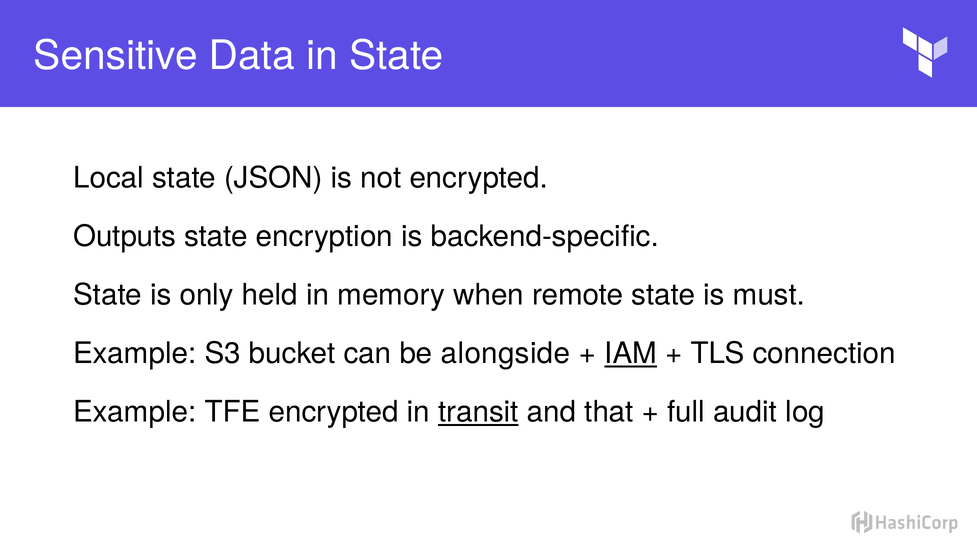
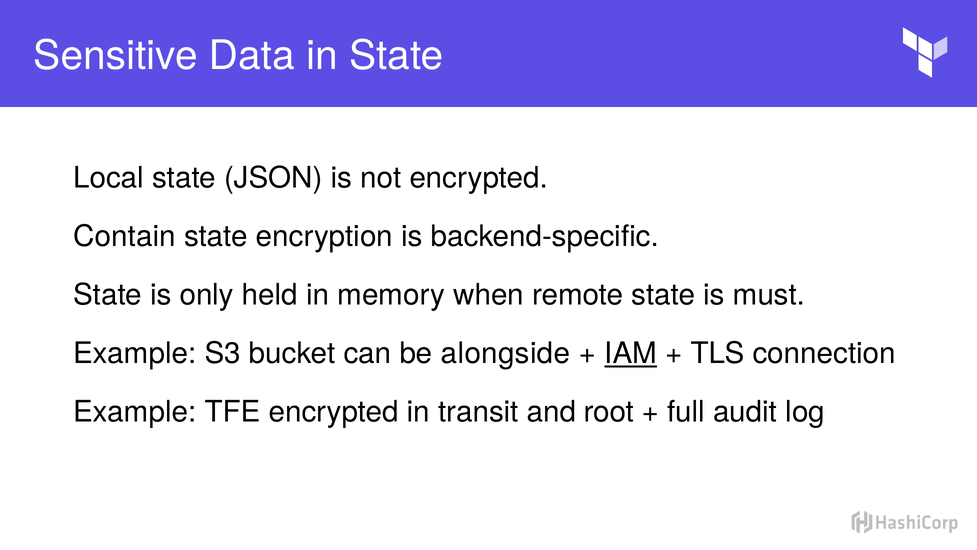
Outputs: Outputs -> Contain
transit underline: present -> none
that: that -> root
